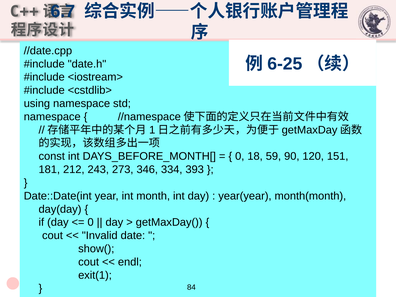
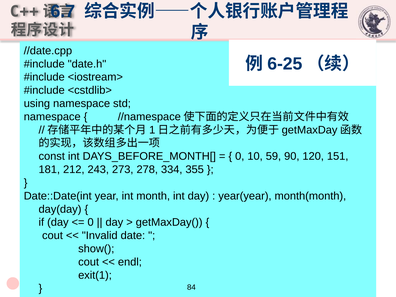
18: 18 -> 10
346: 346 -> 278
393: 393 -> 355
